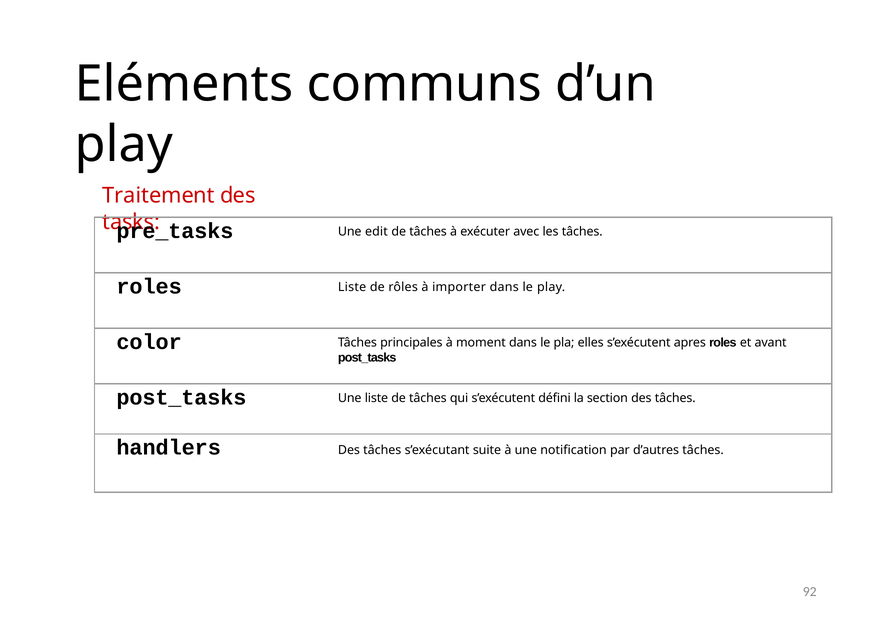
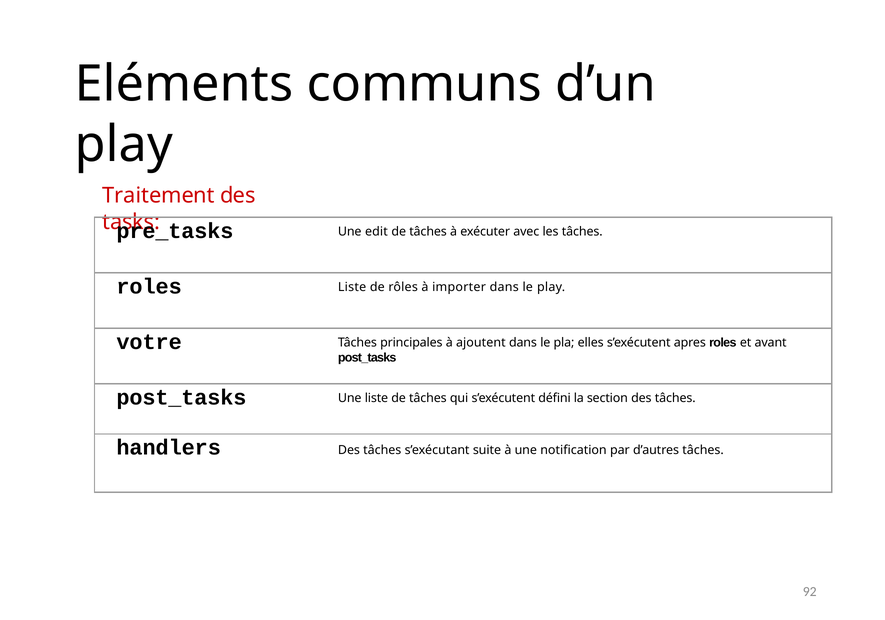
color: color -> votre
moment: moment -> ajoutent
